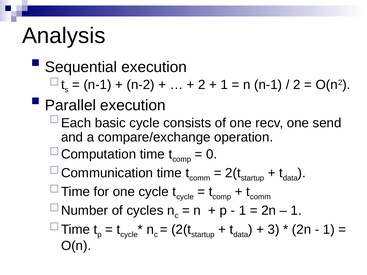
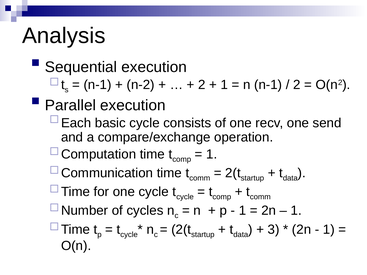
0 at (212, 154): 0 -> 1
